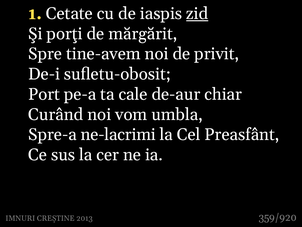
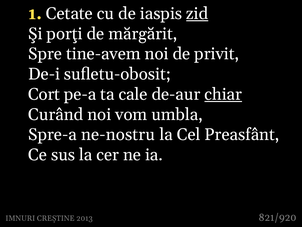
Port: Port -> Cort
chiar underline: none -> present
ne-lacrimi: ne-lacrimi -> ne-nostru
359/920: 359/920 -> 821/920
